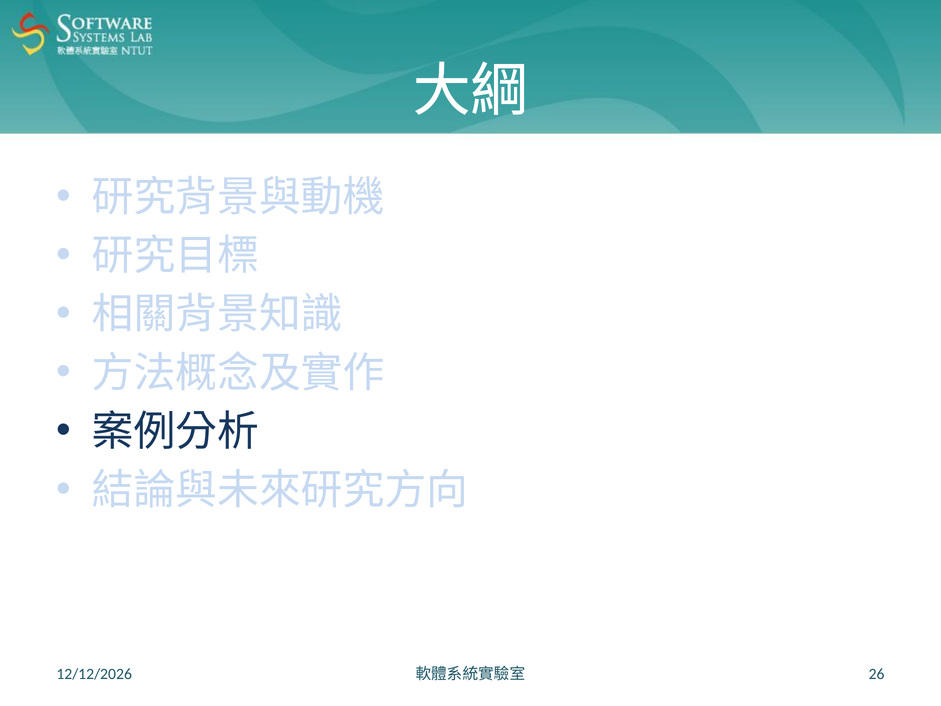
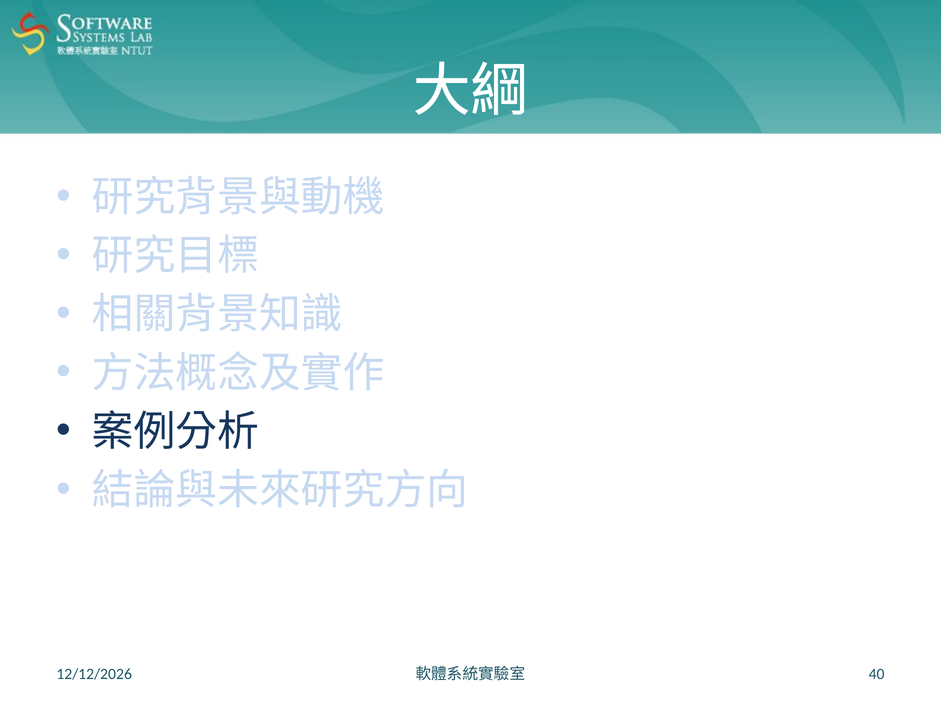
26: 26 -> 40
